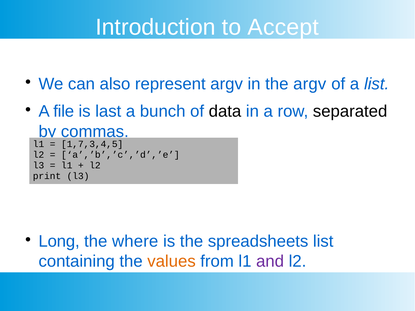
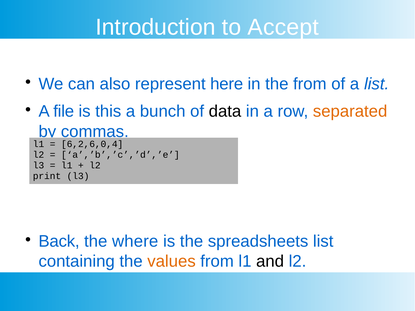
represent argv: argv -> here
the argv: argv -> from
last: last -> this
separated colour: black -> orange
1,7,3,4,5: 1,7,3,4,5 -> 6,2,6,0,4
Long: Long -> Back
and colour: purple -> black
